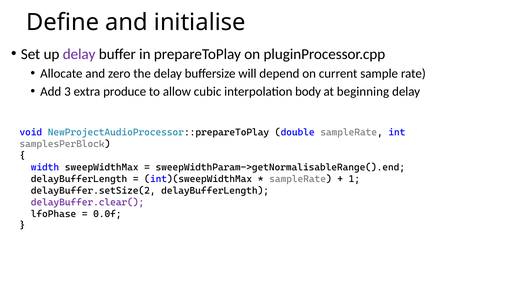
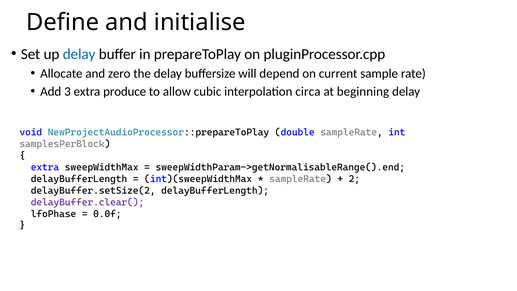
delay at (79, 54) colour: purple -> blue
body: body -> circa
width at (45, 167): width -> extra
1: 1 -> 2
